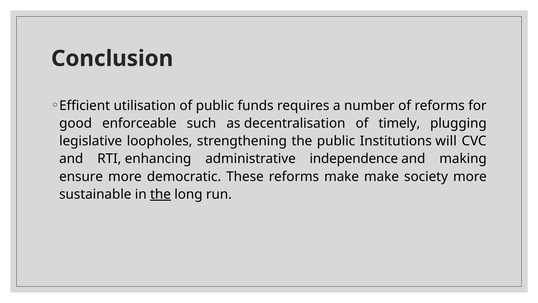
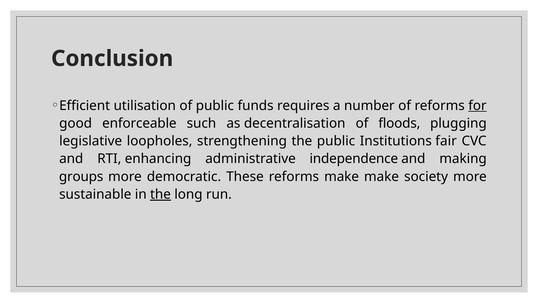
for underline: none -> present
timely: timely -> floods
will: will -> fair
ensure: ensure -> groups
